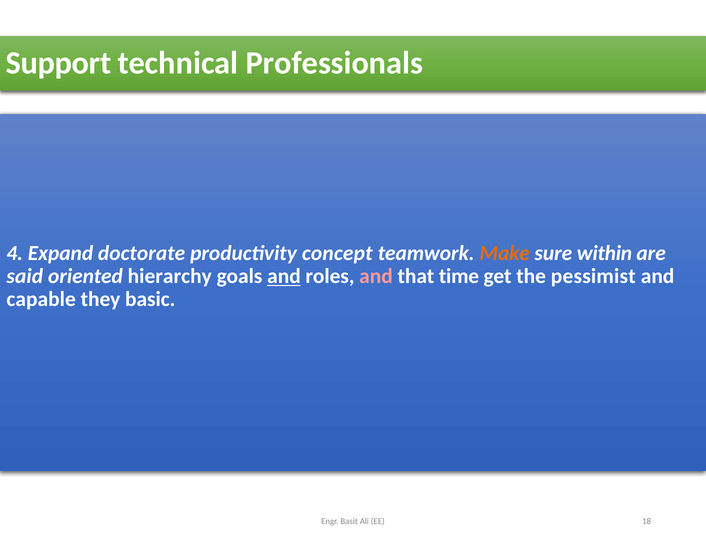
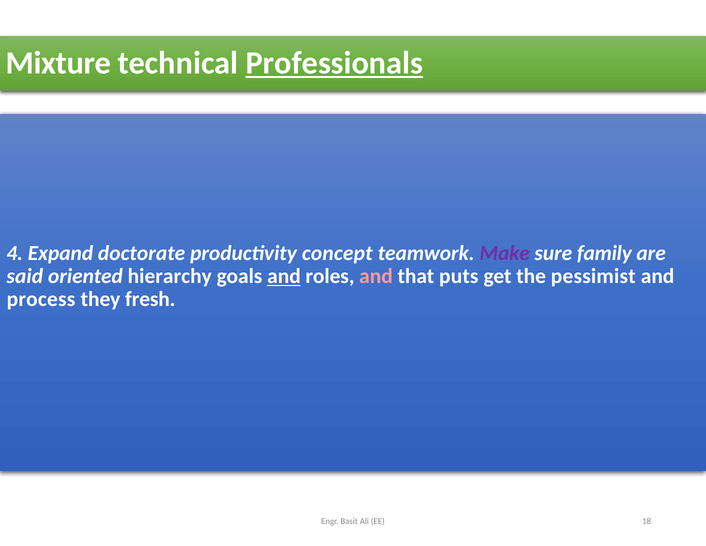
Support: Support -> Mixture
Professionals underline: none -> present
Make colour: orange -> purple
within: within -> family
time: time -> puts
capable: capable -> process
basic: basic -> fresh
